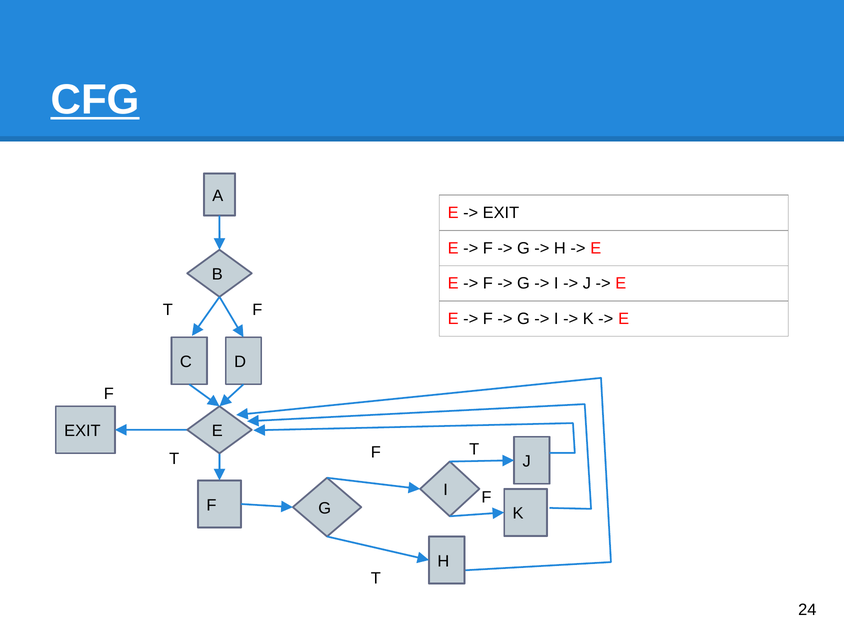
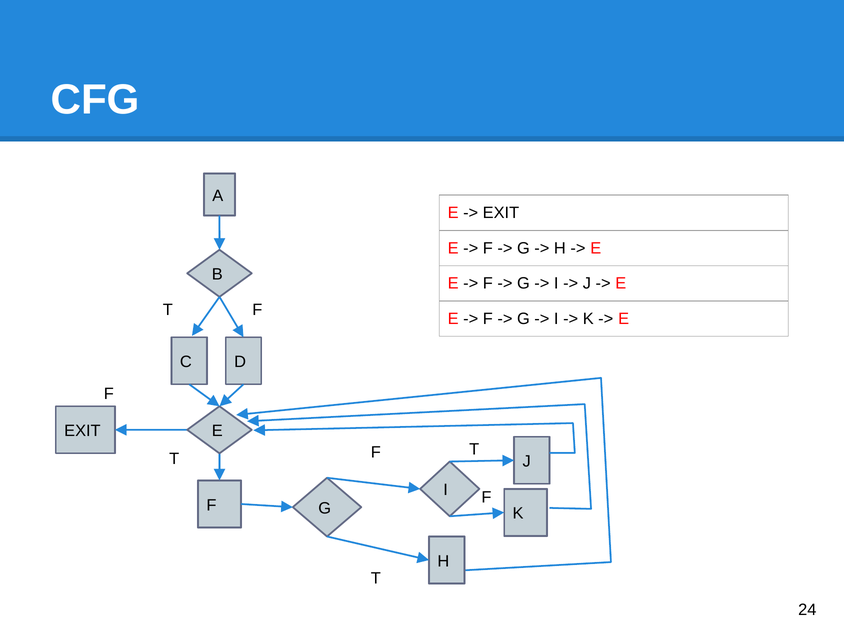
CFG underline: present -> none
